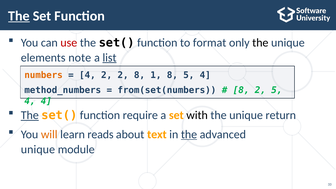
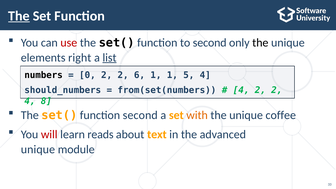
to format: format -> second
note: note -> right
numbers colour: orange -> black
4 at (87, 75): 4 -> 0
2 8: 8 -> 6
1 8: 8 -> 1
method_numbers: method_numbers -> should_numbers
8 at (241, 90): 8 -> 4
5 at (277, 90): 5 -> 2
4 4: 4 -> 8
The at (30, 115) underline: present -> none
function require: require -> second
with colour: black -> orange
return: return -> coffee
will colour: orange -> red
the at (189, 134) underline: present -> none
